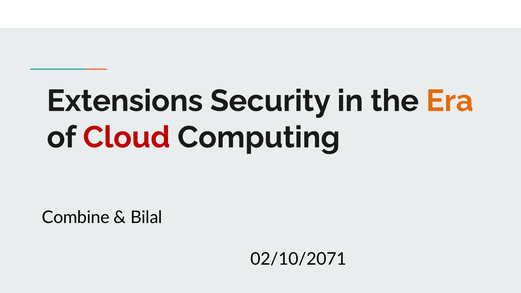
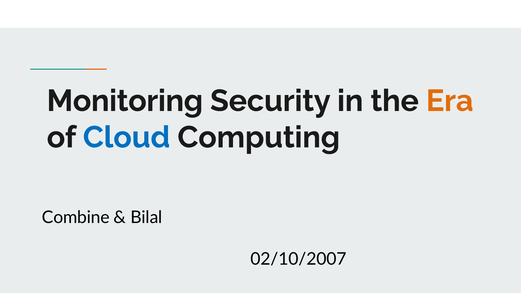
Extensions: Extensions -> Monitoring
Cloud colour: red -> blue
02/10/2071: 02/10/2071 -> 02/10/2007
